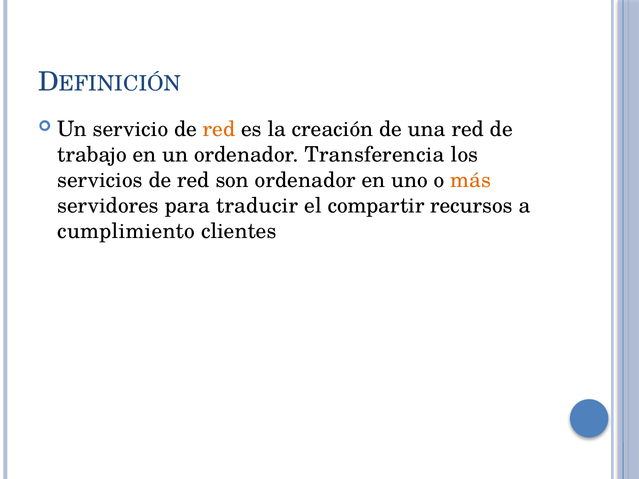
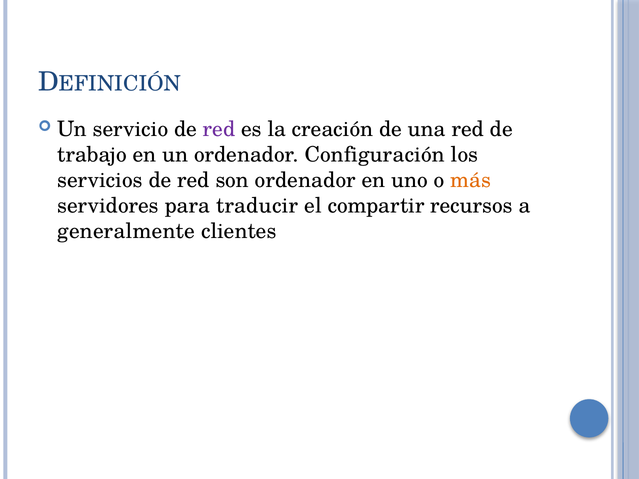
red at (219, 129) colour: orange -> purple
Transferencia: Transferencia -> Configuración
cumplimiento: cumplimiento -> generalmente
